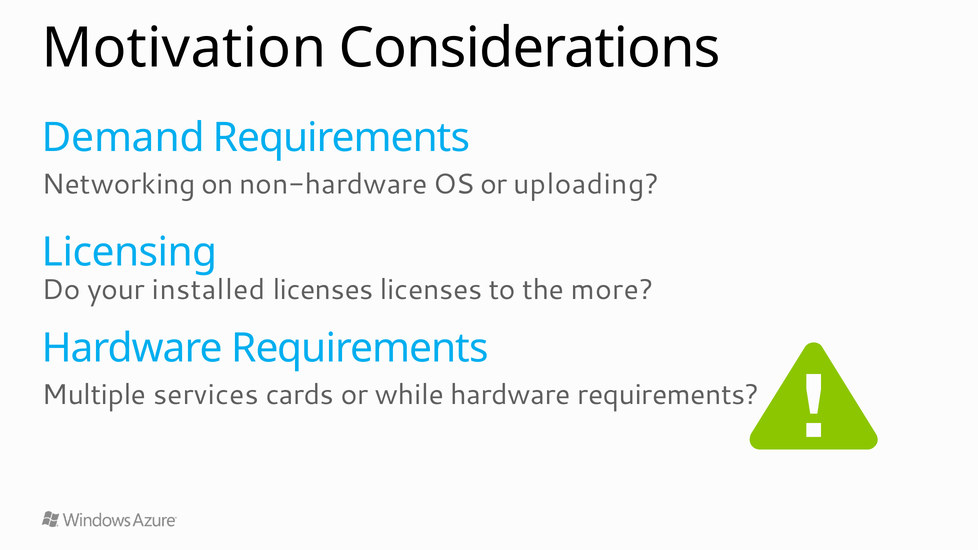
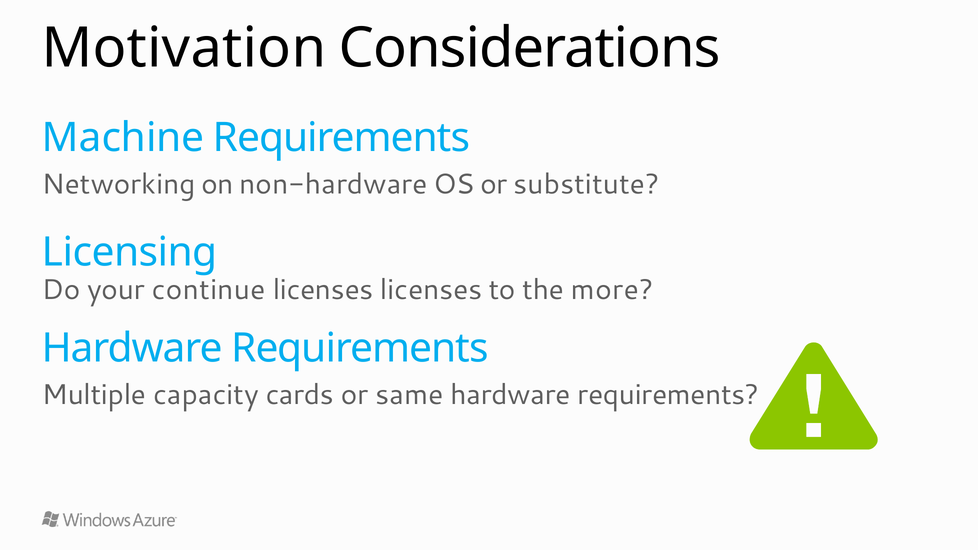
Demand: Demand -> Machine
uploading: uploading -> substitute
installed: installed -> continue
services: services -> capacity
while: while -> same
